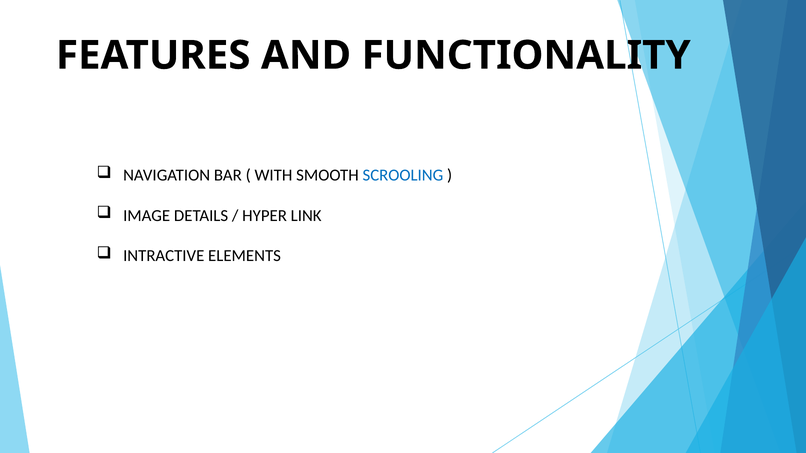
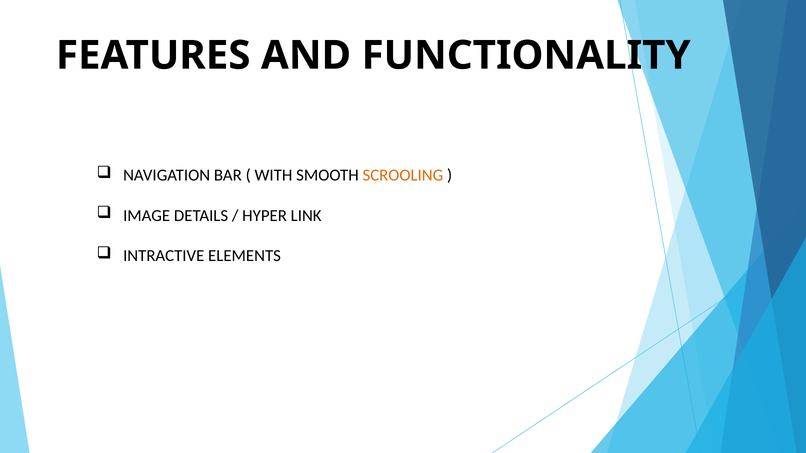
SCROOLING colour: blue -> orange
